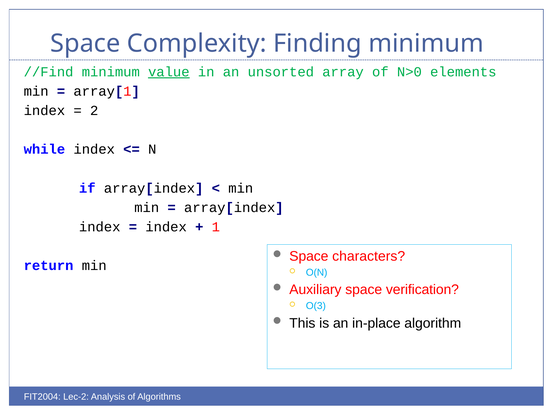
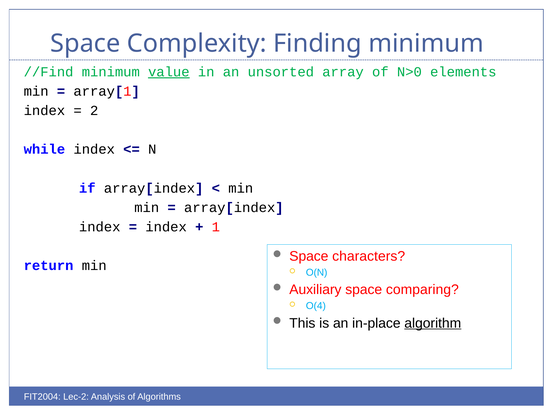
verification: verification -> comparing
O(3: O(3 -> O(4
algorithm underline: none -> present
